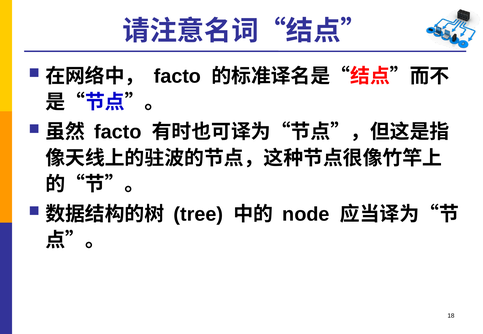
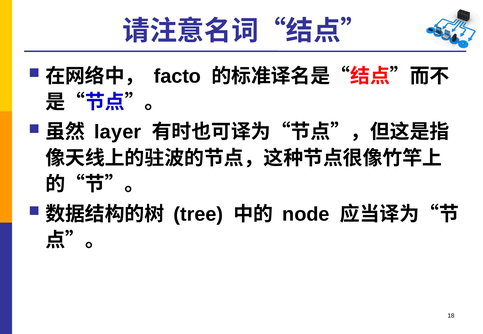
facto at (118, 132): facto -> layer
